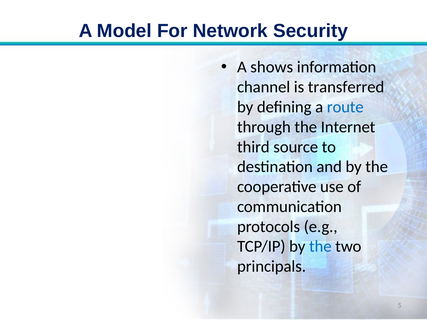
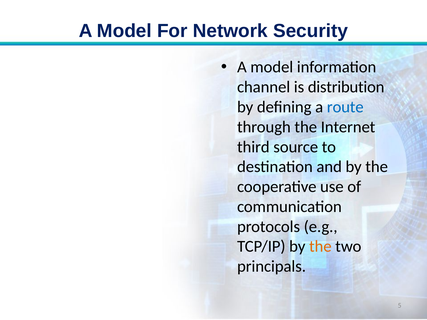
shows at (272, 67): shows -> model
transferred: transferred -> distribution
the at (320, 247) colour: blue -> orange
